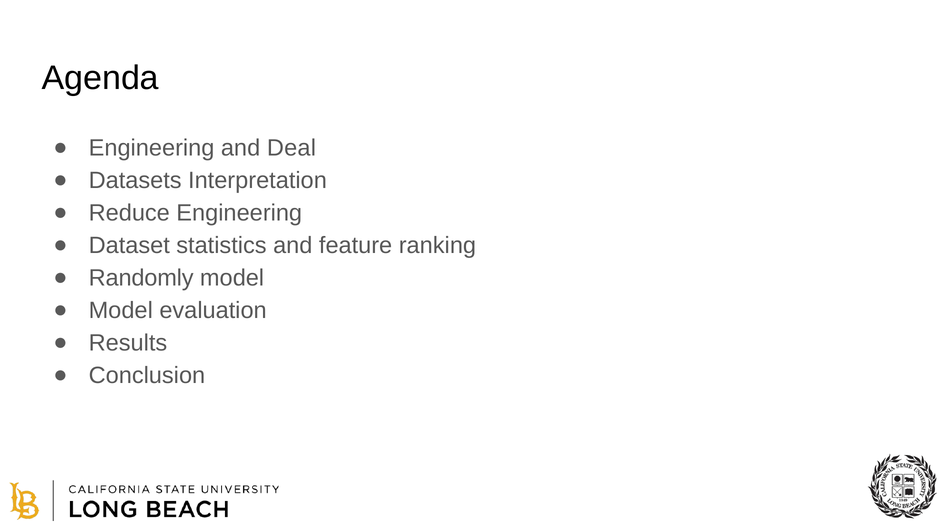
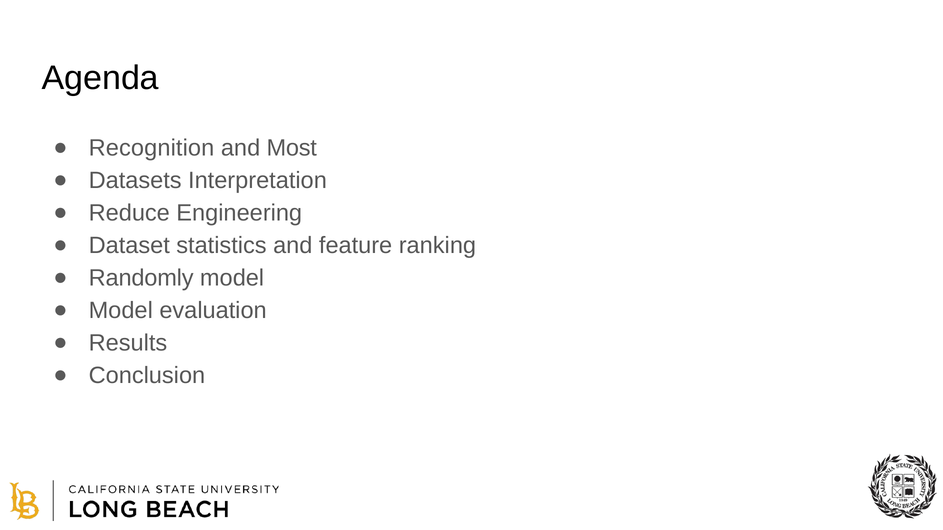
Engineering at (152, 148): Engineering -> Recognition
Deal: Deal -> Most
